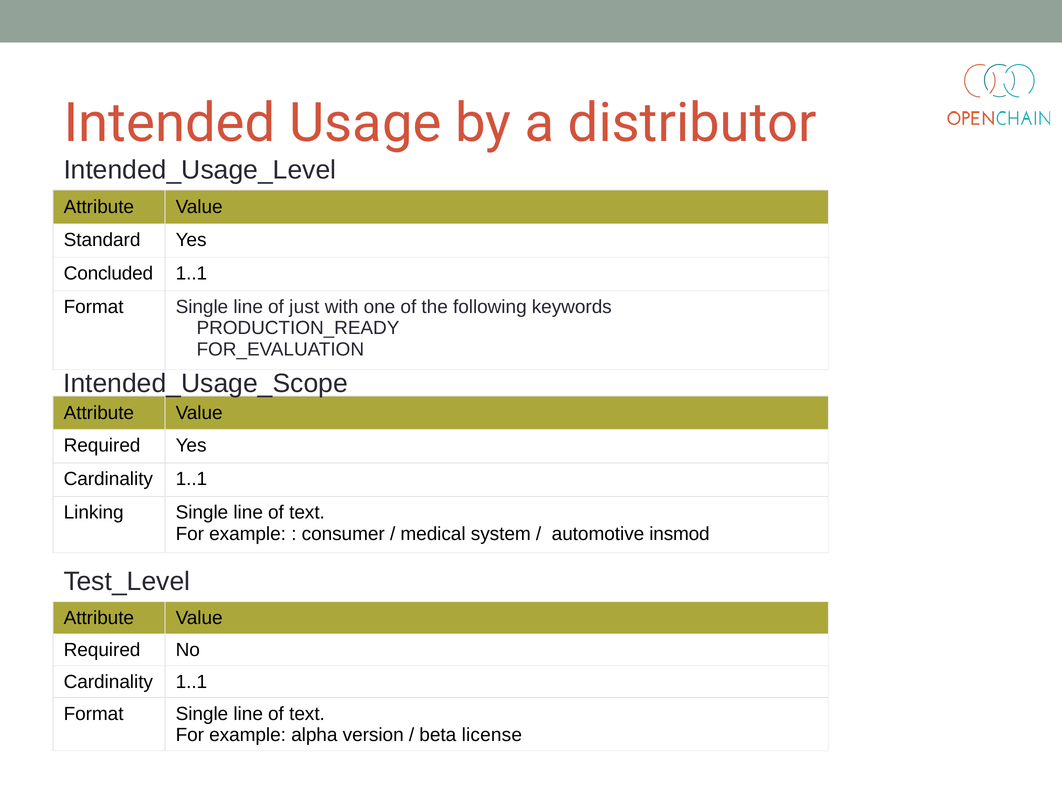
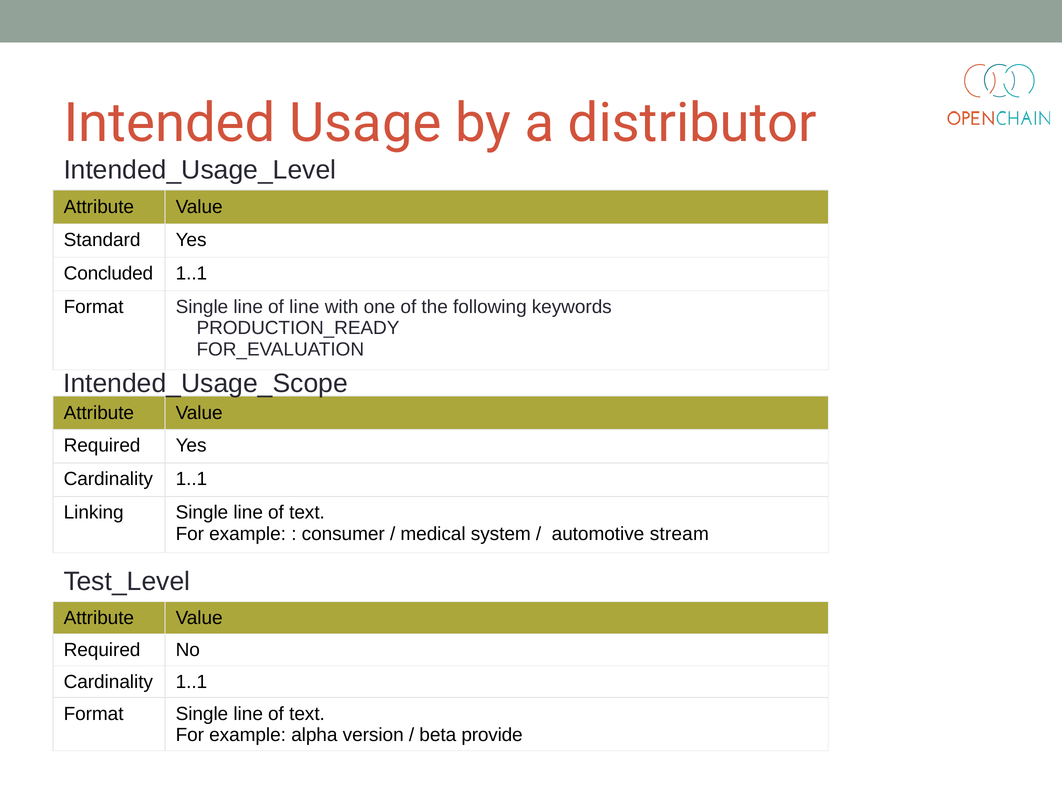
of just: just -> line
insmod: insmod -> stream
license: license -> provide
